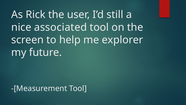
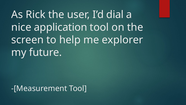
still: still -> dial
associated: associated -> application
